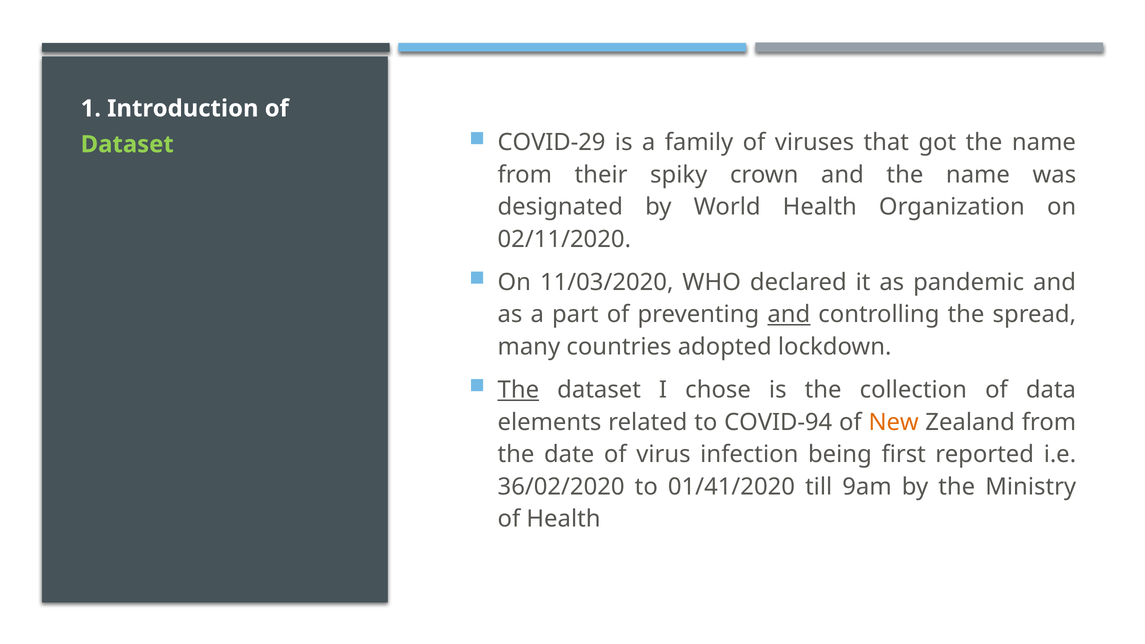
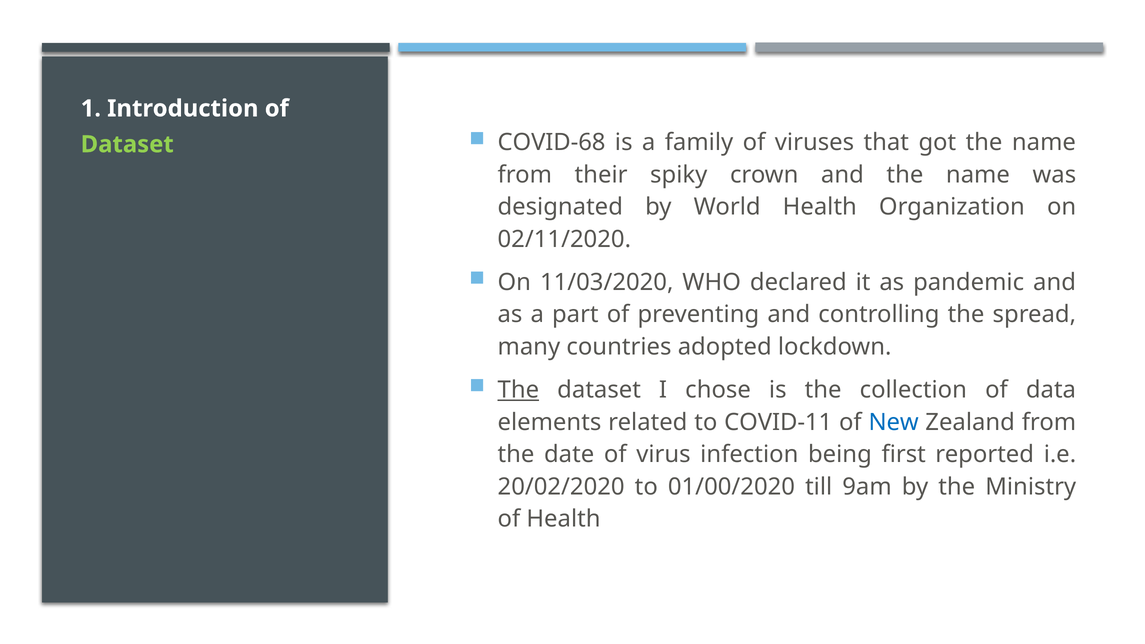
COVID-29: COVID-29 -> COVID-68
and at (789, 315) underline: present -> none
COVID-94: COVID-94 -> COVID-11
New colour: orange -> blue
36/02/2020: 36/02/2020 -> 20/02/2020
01/41/2020: 01/41/2020 -> 01/00/2020
